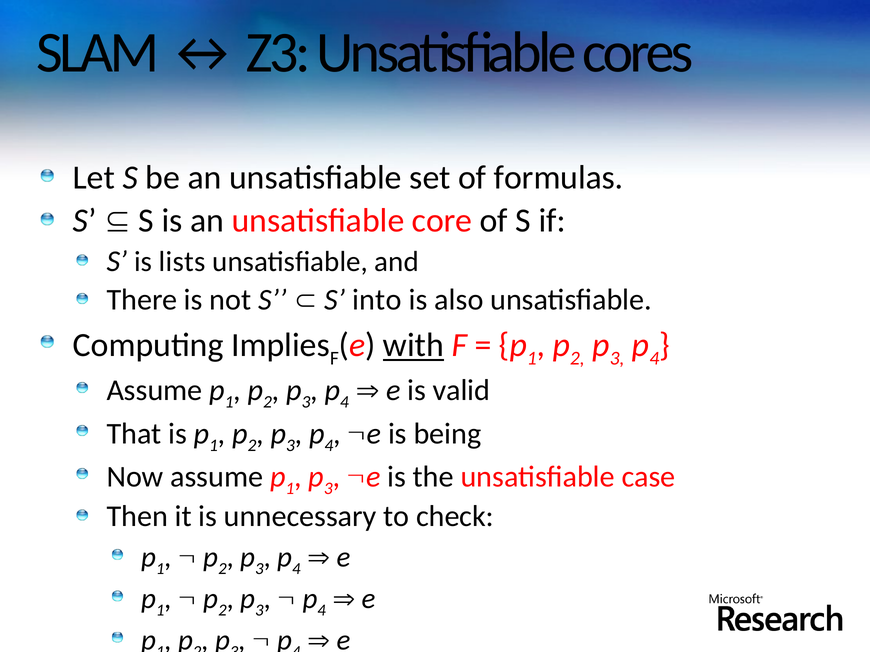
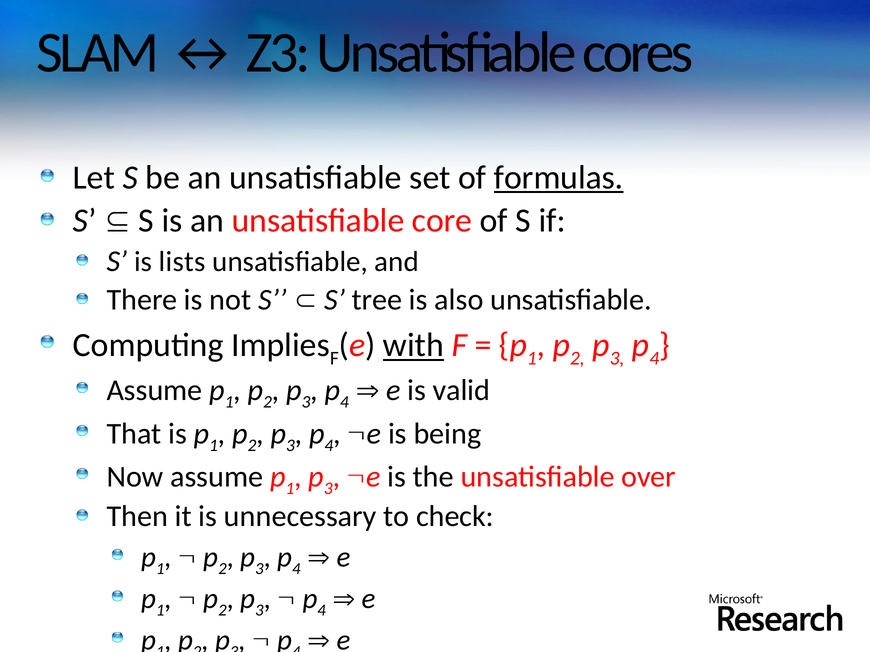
formulas underline: none -> present
into: into -> tree
case: case -> over
